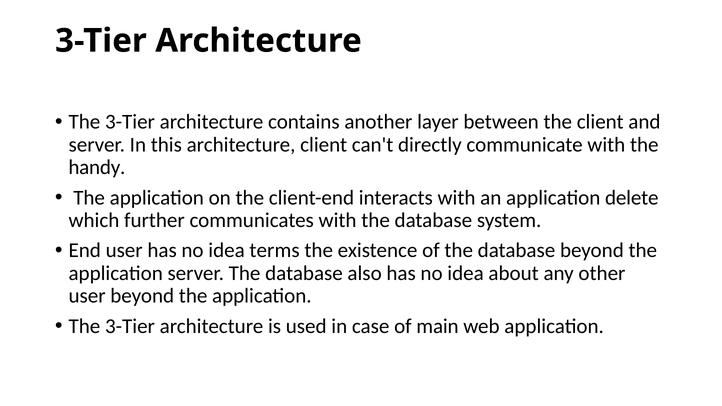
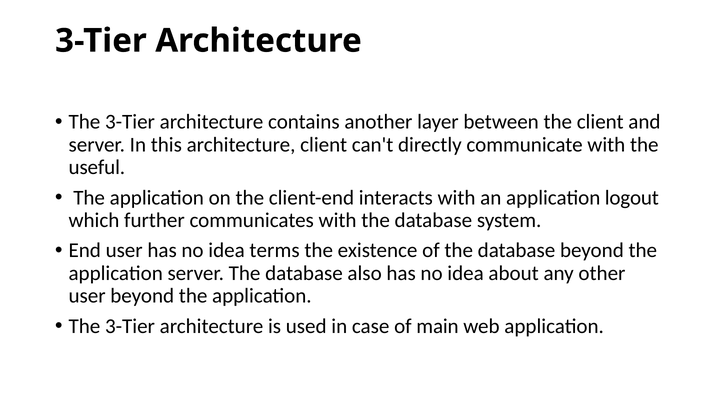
handy: handy -> useful
delete: delete -> logout
